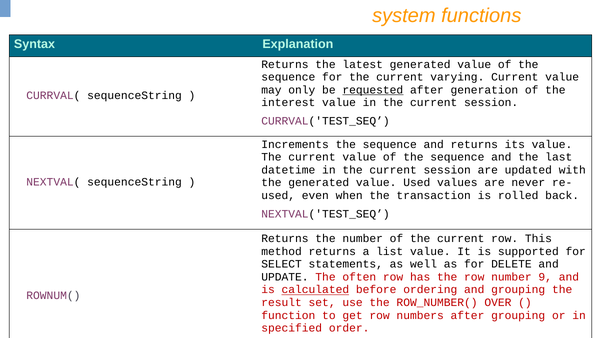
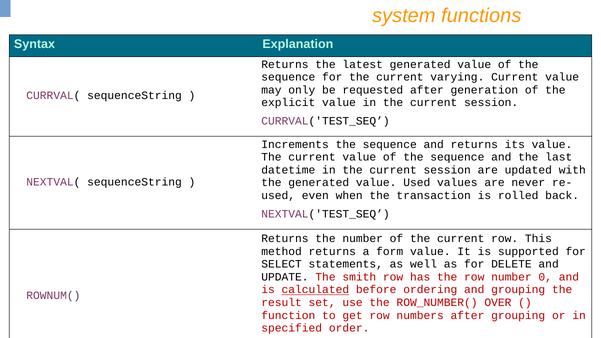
requested underline: present -> none
interest: interest -> explicit
list: list -> form
often: often -> smith
9: 9 -> 0
